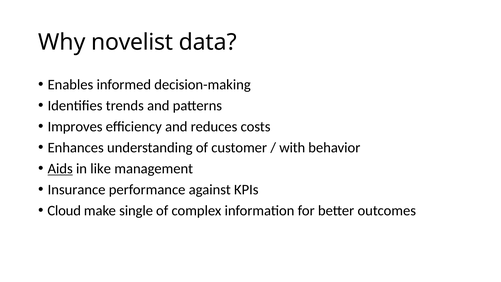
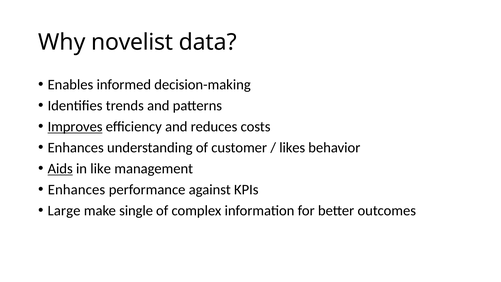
Improves underline: none -> present
with: with -> likes
Insurance at (77, 190): Insurance -> Enhances
Cloud: Cloud -> Large
